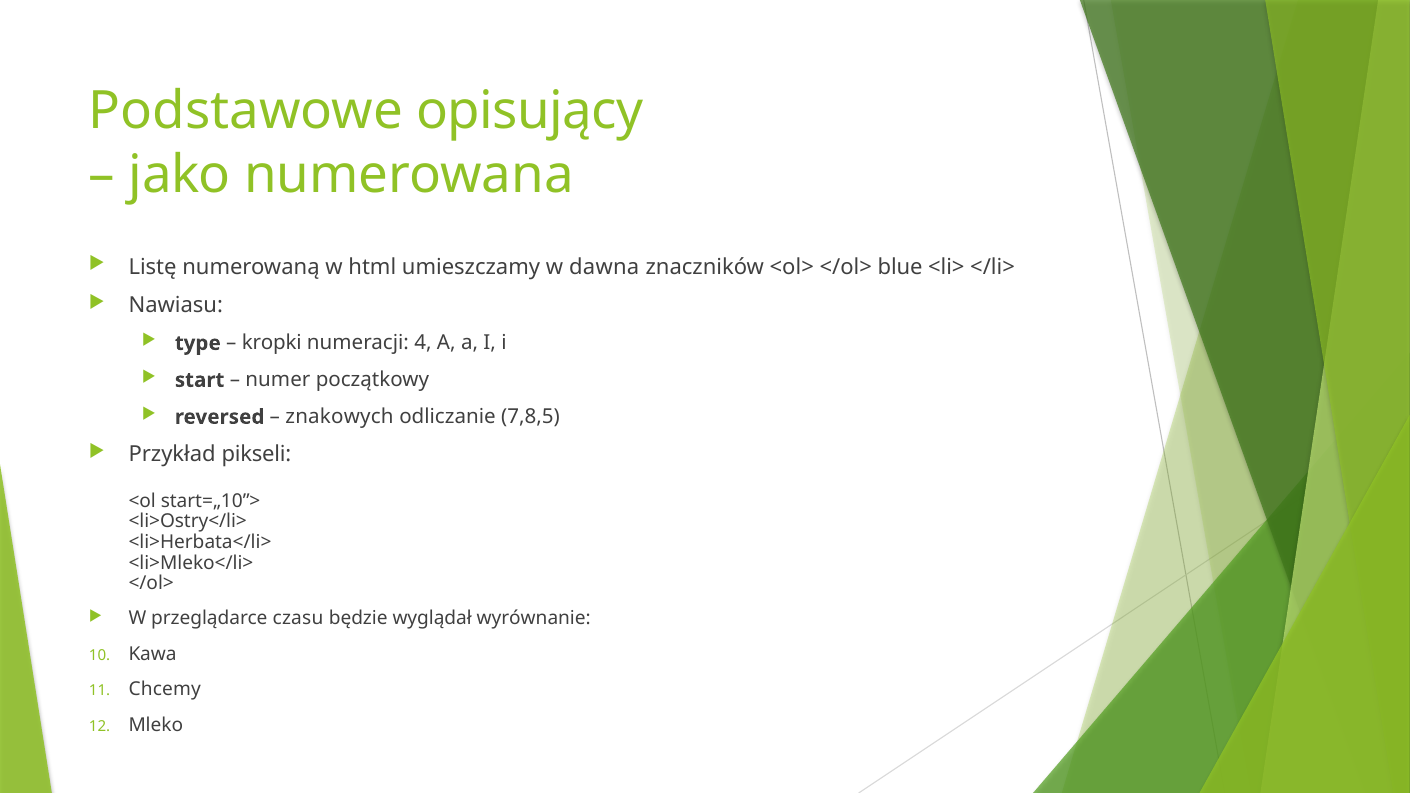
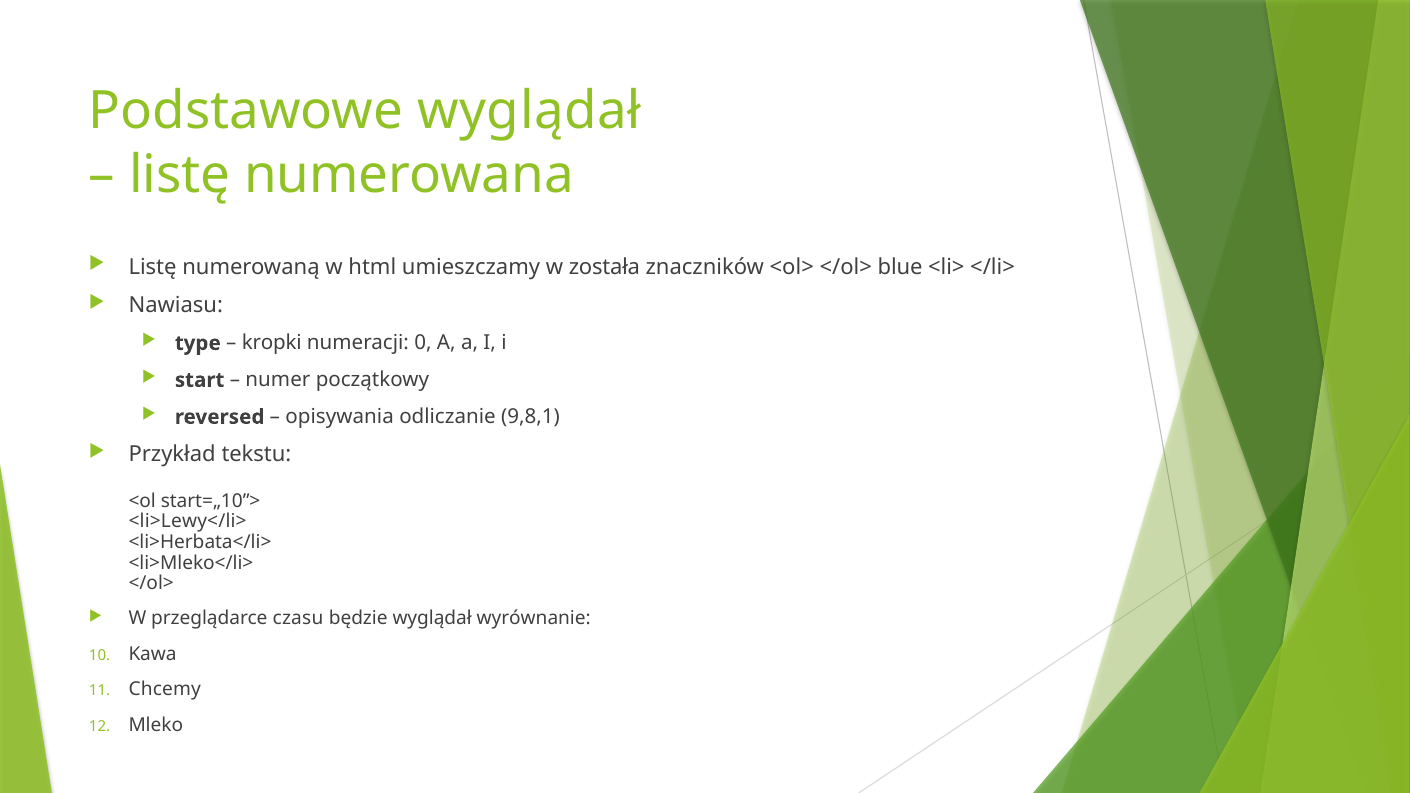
Podstawowe opisujący: opisujący -> wyglądał
jako at (180, 175): jako -> listę
dawna: dawna -> została
4: 4 -> 0
znakowych: znakowych -> opisywania
7,8,5: 7,8,5 -> 9,8,1
pikseli: pikseli -> tekstu
<li>Ostry</li>: <li>Ostry</li> -> <li>Lewy</li>
